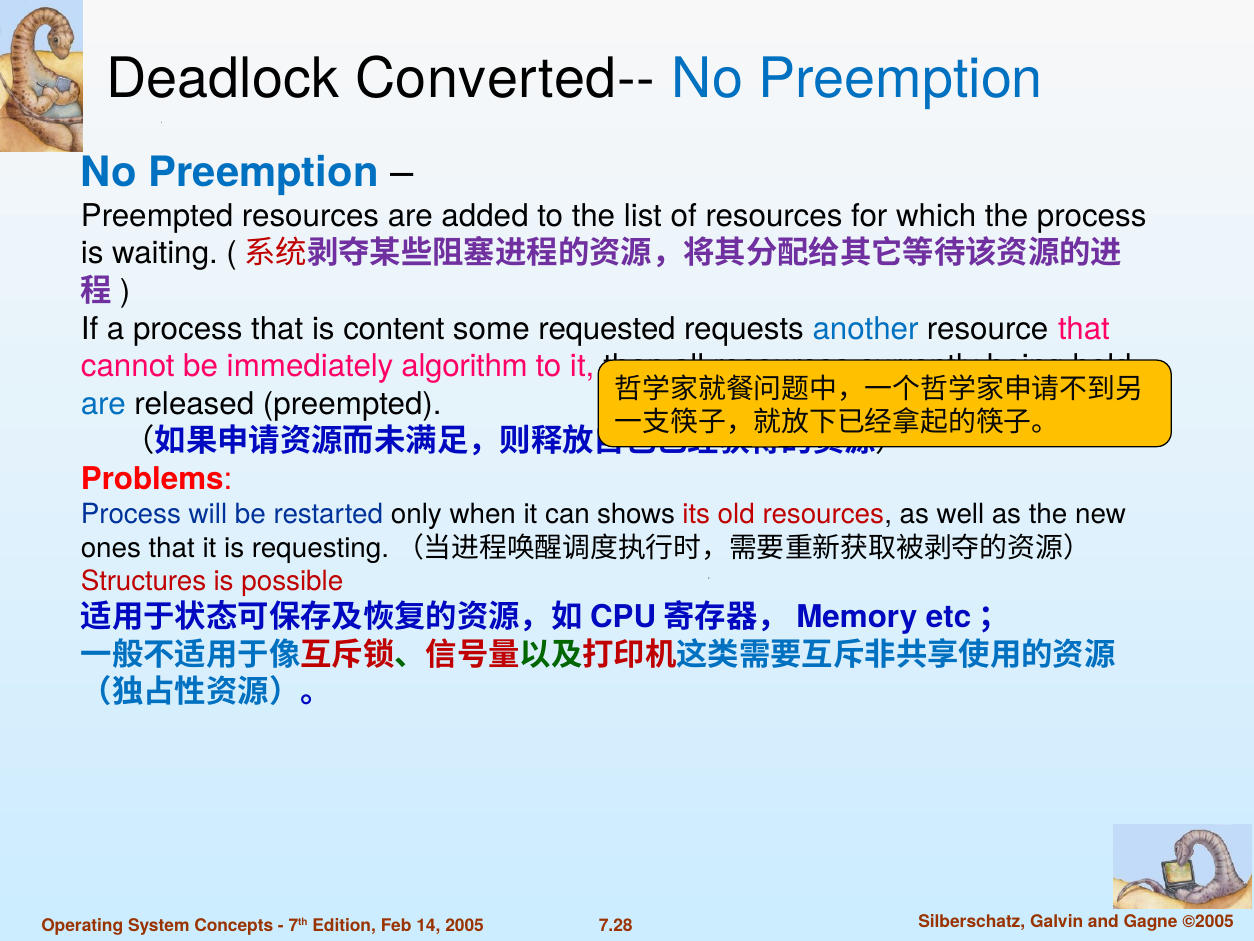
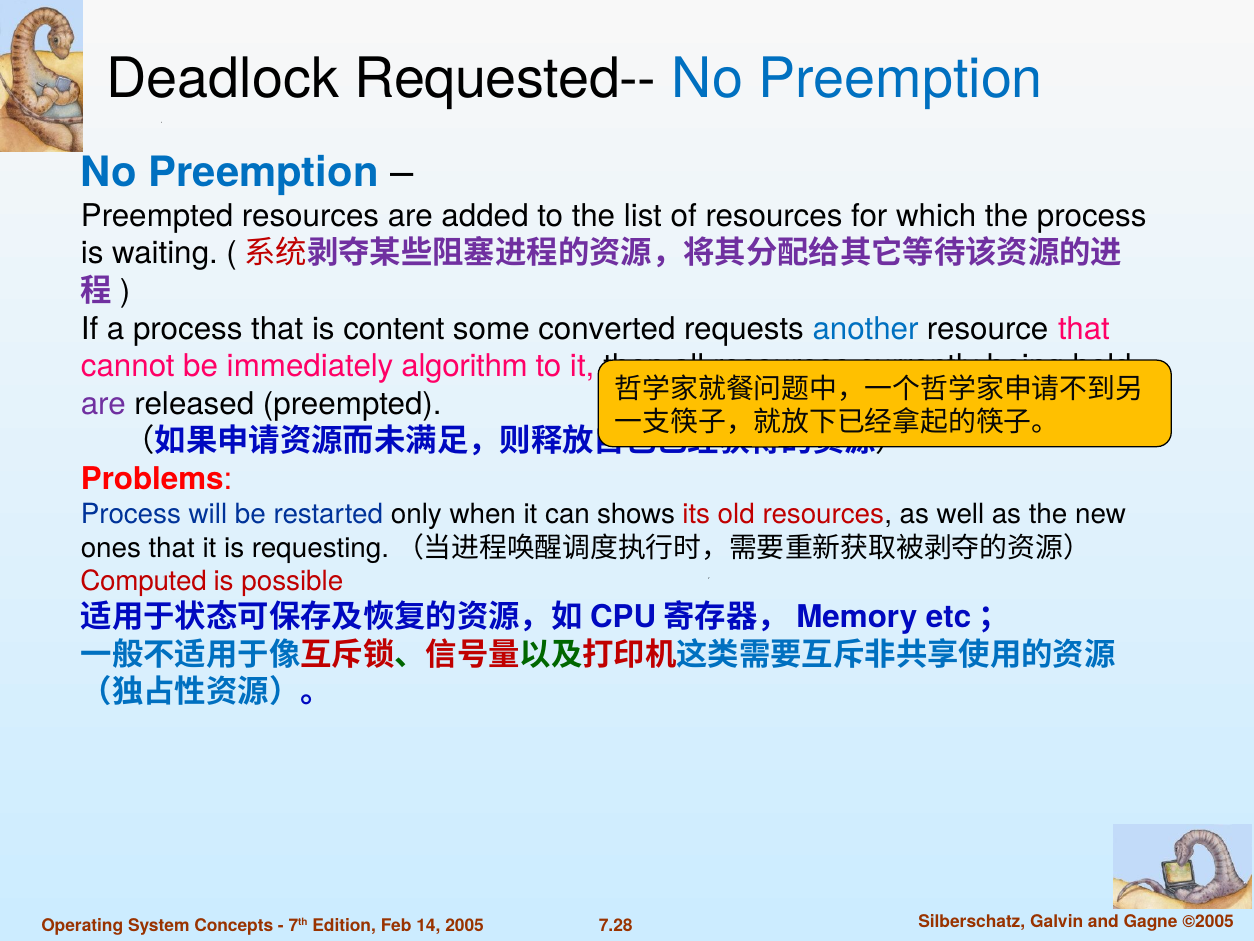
Converted--: Converted-- -> Requested--
requested: requested -> converted
are at (103, 404) colour: blue -> purple
Structures: Structures -> Computed
